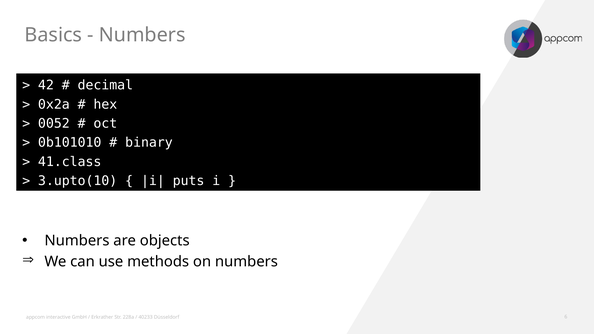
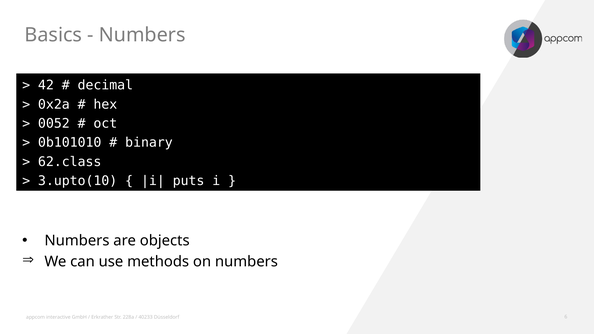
41.class: 41.class -> 62.class
